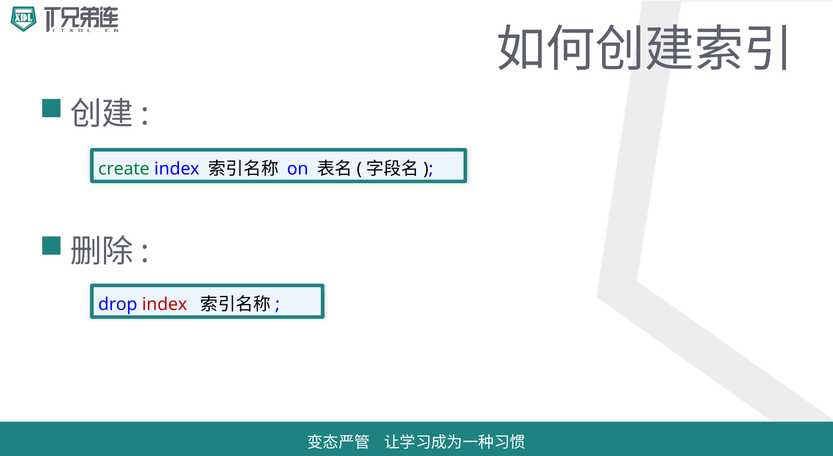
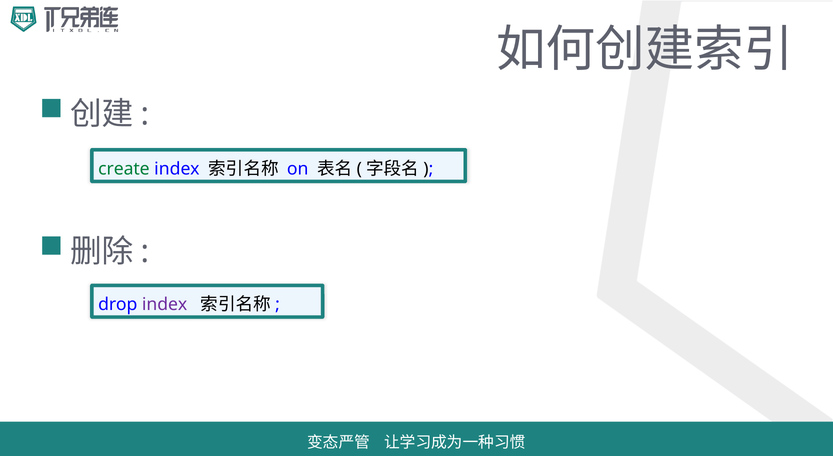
index at (165, 305) colour: red -> purple
